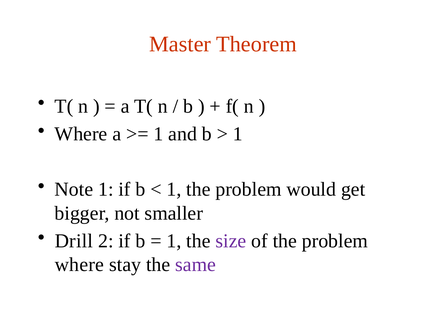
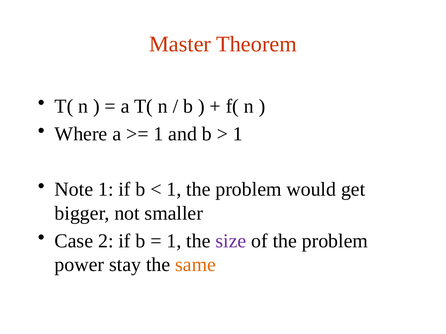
Drill: Drill -> Case
where at (79, 265): where -> power
same colour: purple -> orange
